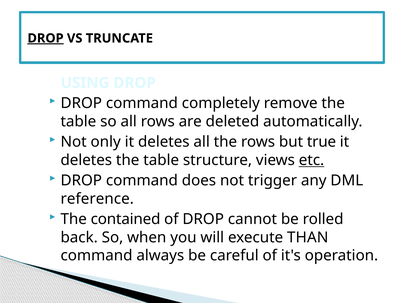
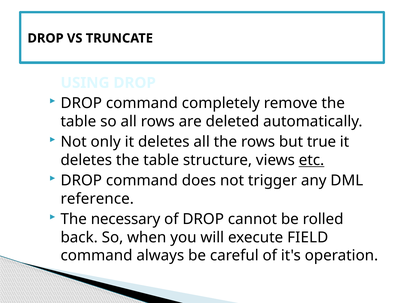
DROP at (46, 38) underline: present -> none
contained: contained -> necessary
THAN: THAN -> FIELD
